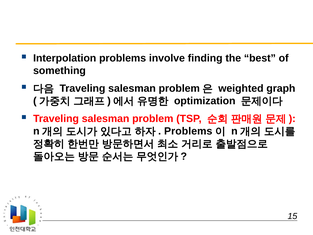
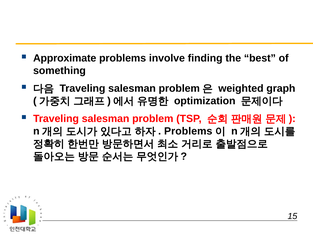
Interpolation: Interpolation -> Approximate
